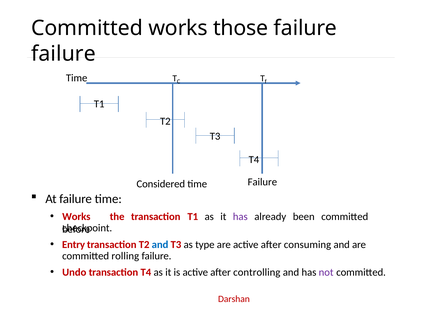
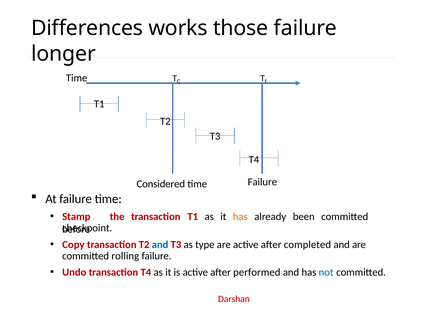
Committed at (87, 28): Committed -> Differences
failure at (63, 54): failure -> longer
Works at (76, 217): Works -> Stamp
has at (240, 217) colour: purple -> orange
Entry: Entry -> Copy
consuming: consuming -> completed
controlling: controlling -> performed
not colour: purple -> blue
